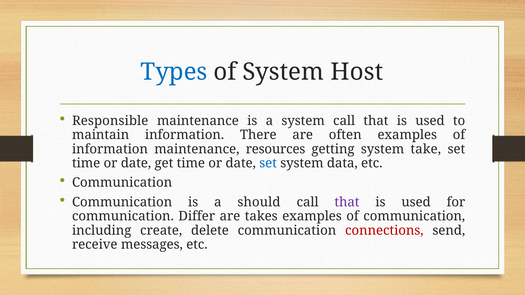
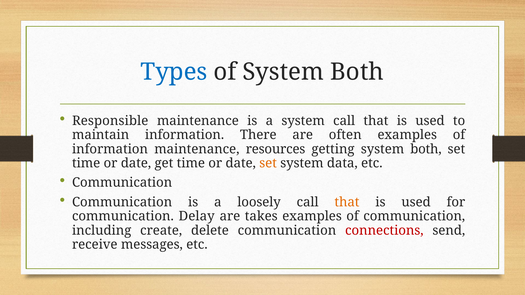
of System Host: Host -> Both
getting system take: take -> both
set at (268, 163) colour: blue -> orange
should: should -> loosely
that at (347, 202) colour: purple -> orange
Differ: Differ -> Delay
